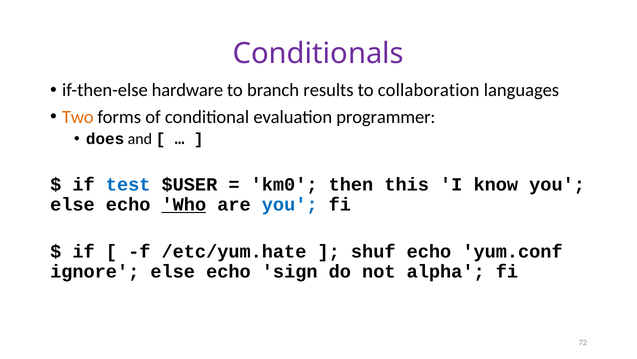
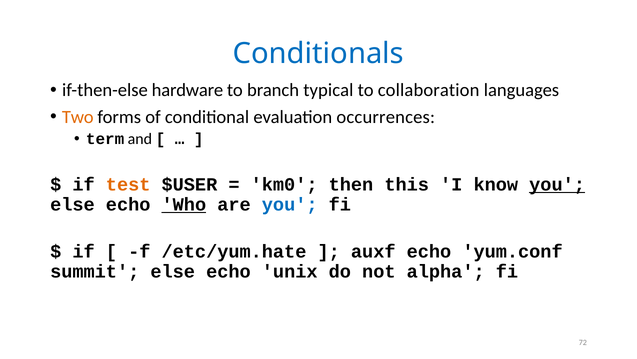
Conditionals colour: purple -> blue
results: results -> typical
programmer: programmer -> occurrences
does: does -> term
test colour: blue -> orange
you at (557, 184) underline: none -> present
shuf: shuf -> auxf
ignore: ignore -> summit
sign: sign -> unix
